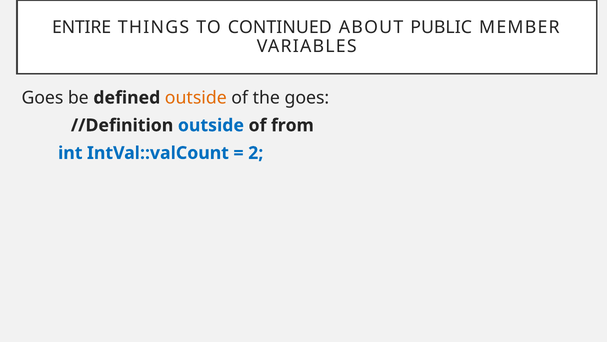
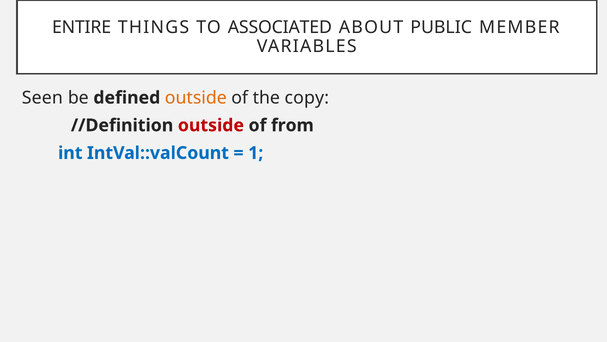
CONTINUED: CONTINUED -> ASSOCIATED
Goes at (42, 98): Goes -> Seen
the goes: goes -> copy
outside at (211, 125) colour: blue -> red
2: 2 -> 1
